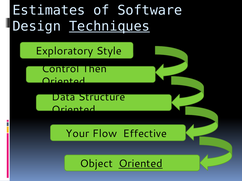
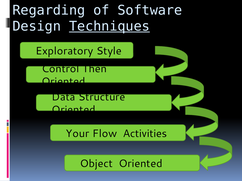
Estimates: Estimates -> Regarding
Effective: Effective -> Activities
Oriented at (141, 164) underline: present -> none
